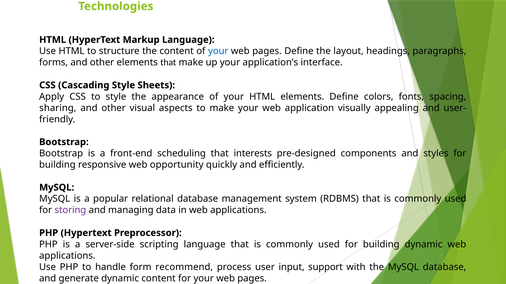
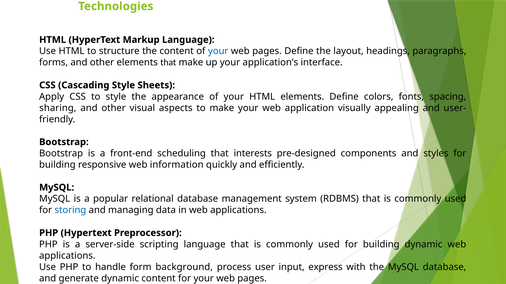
opportunity: opportunity -> information
storing colour: purple -> blue
recommend: recommend -> background
support: support -> express
